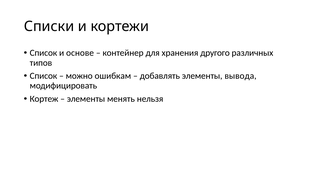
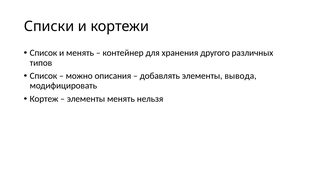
и основе: основе -> менять
ошибкам: ошибкам -> описания
